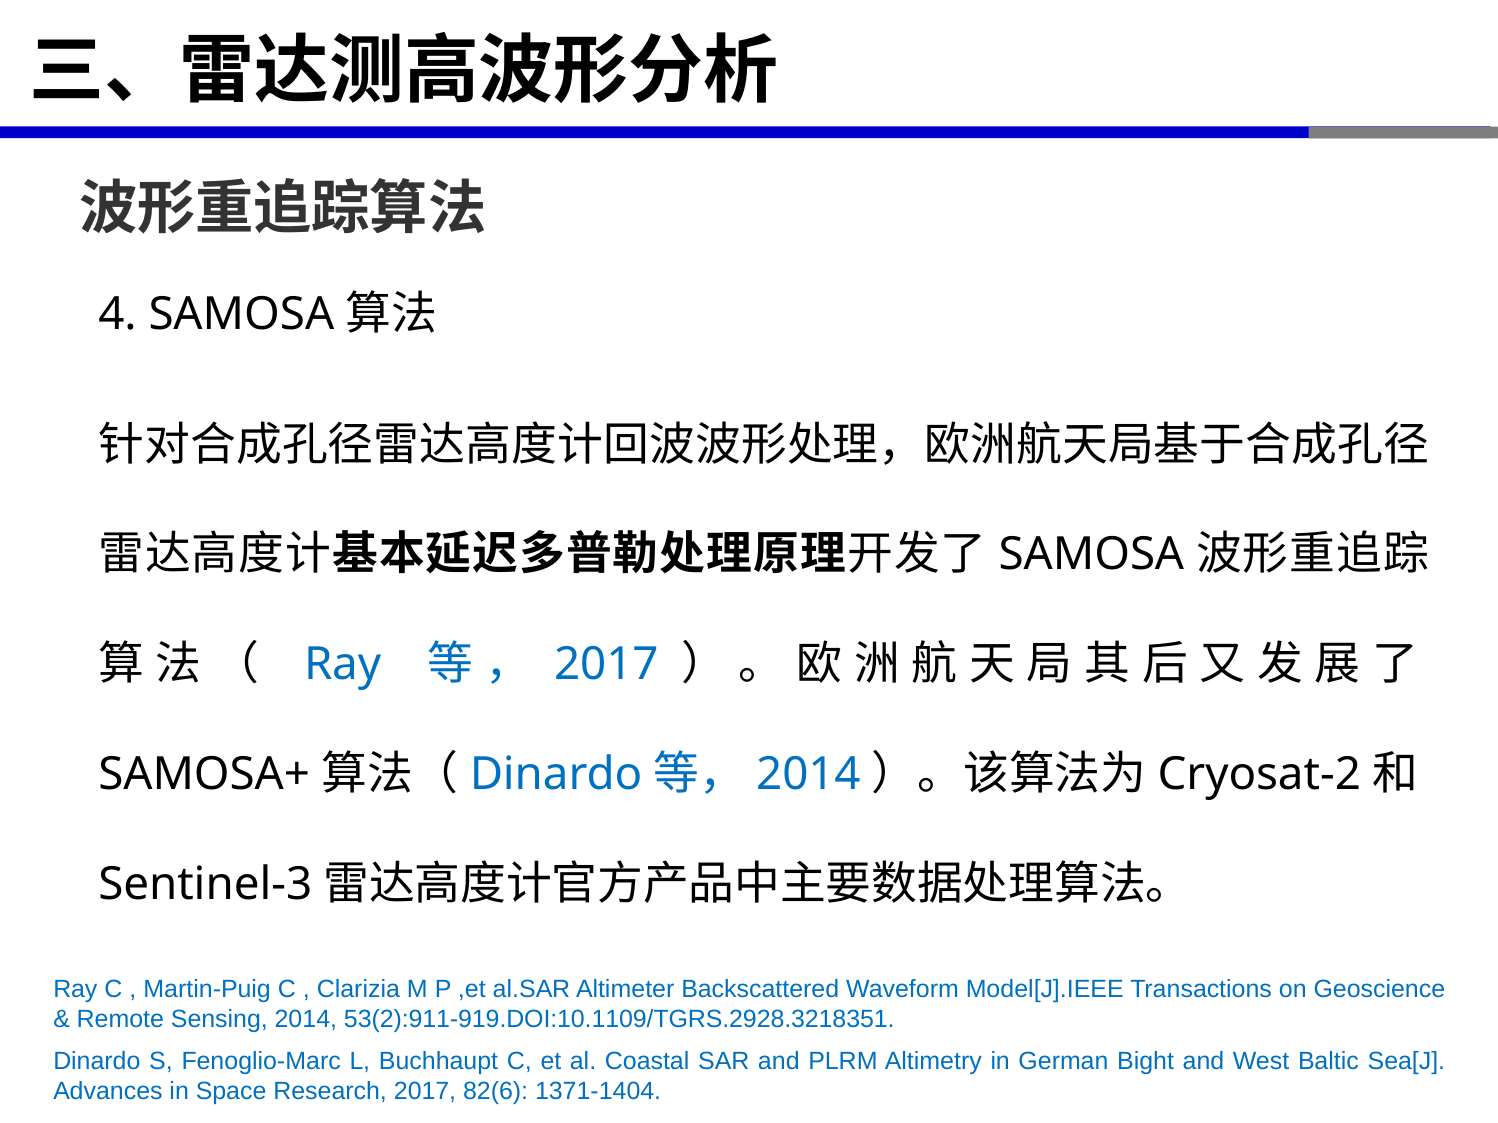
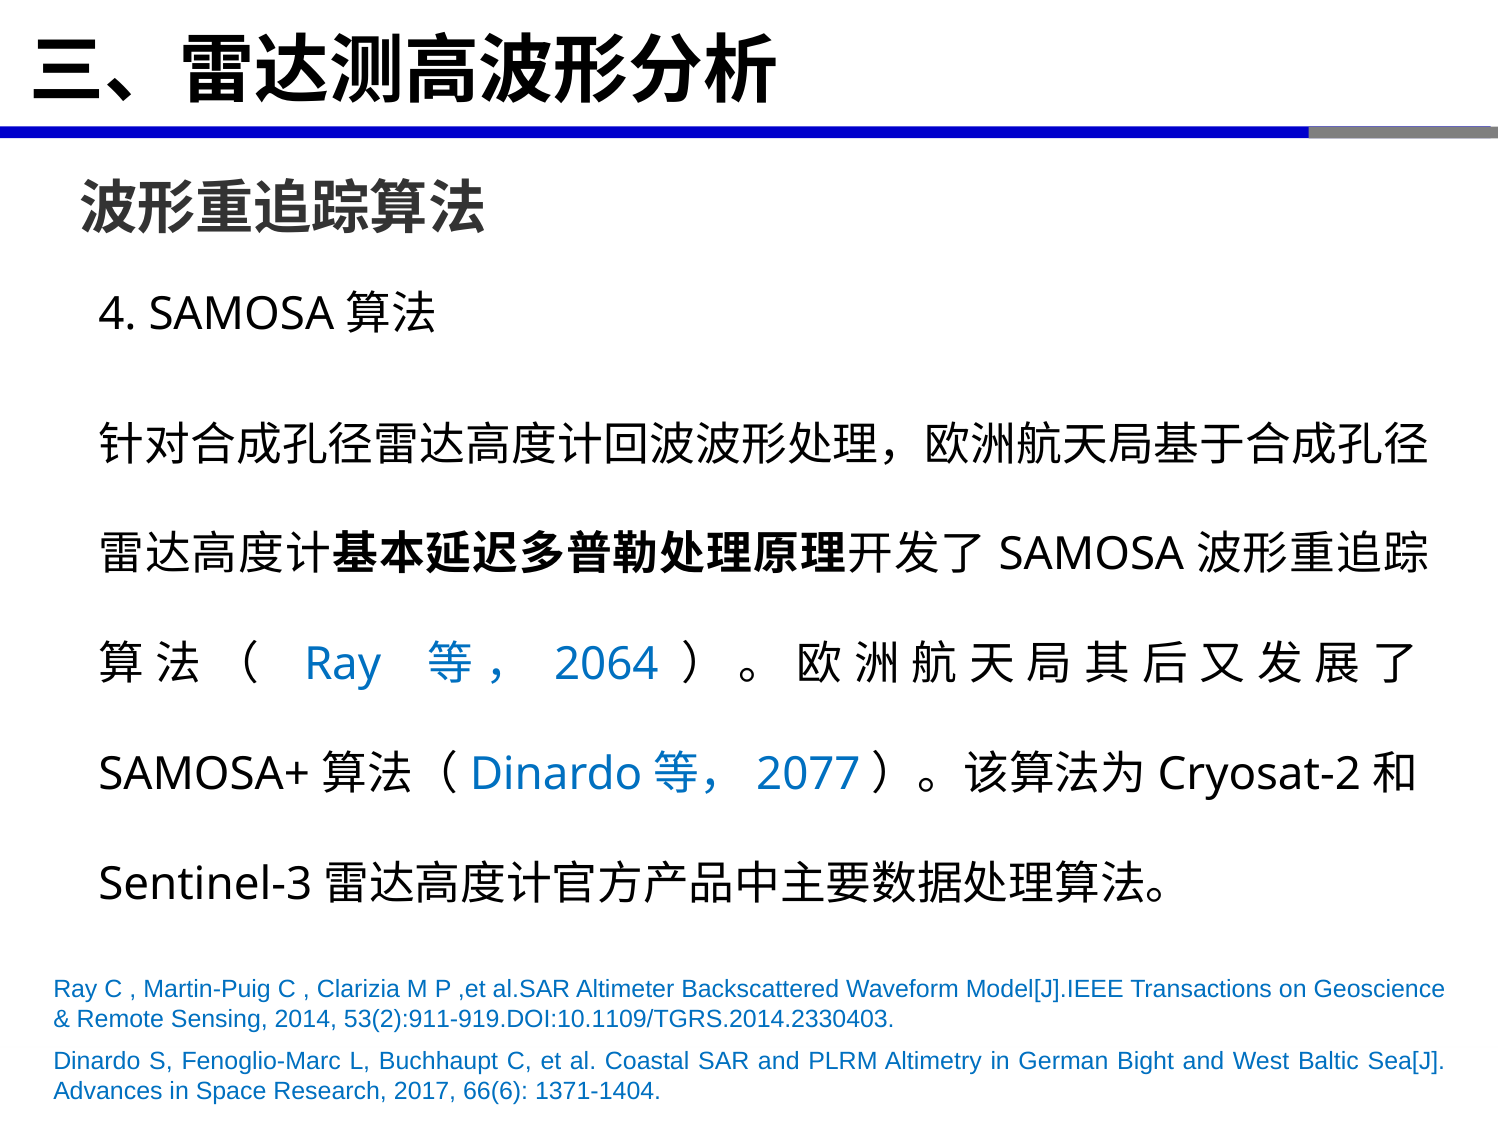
2017 at (606, 665): 2017 -> 2064
2014 at (808, 775): 2014 -> 2077
53(2):911-919.DOI:10.1109/TGRS.2928.3218351: 53(2):911-919.DOI:10.1109/TGRS.2928.3218351 -> 53(2):911-919.DOI:10.1109/TGRS.2014.2330403
82(6: 82(6 -> 66(6
